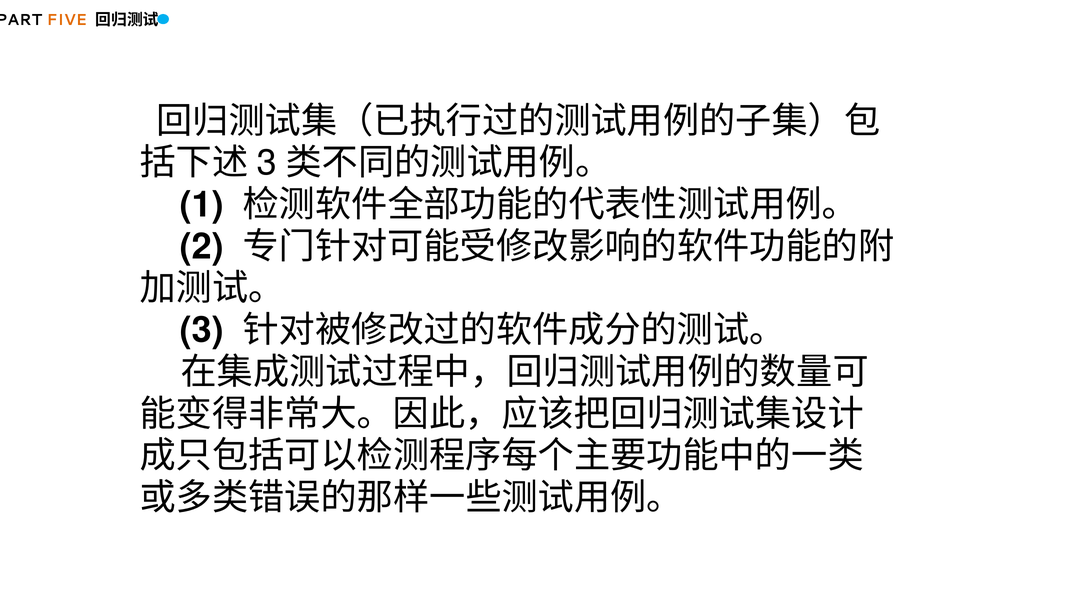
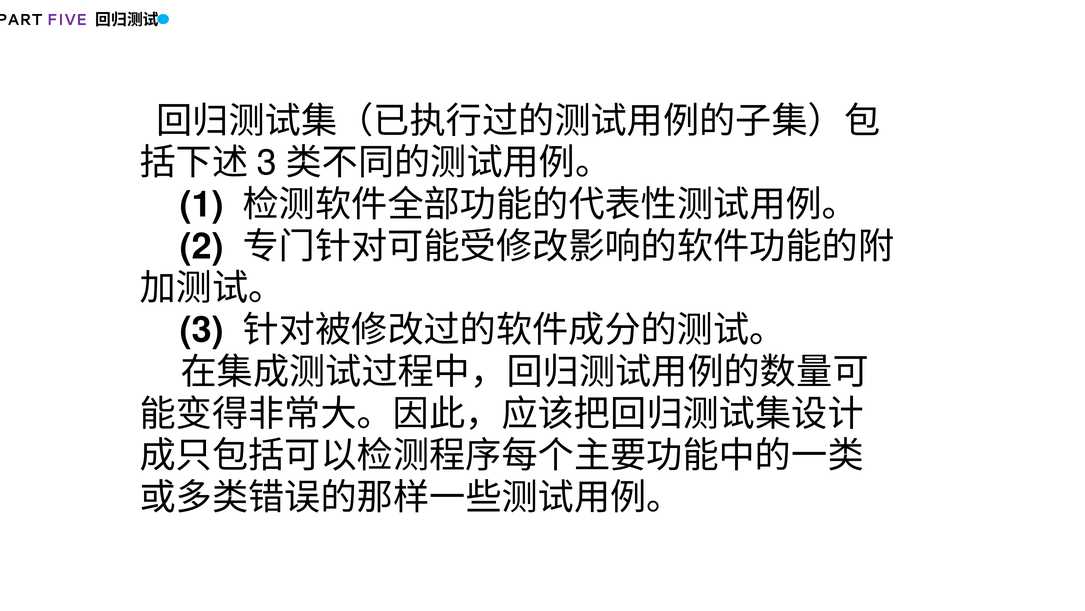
FIVE colour: orange -> purple
